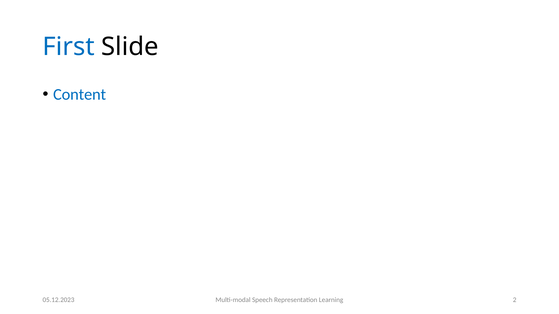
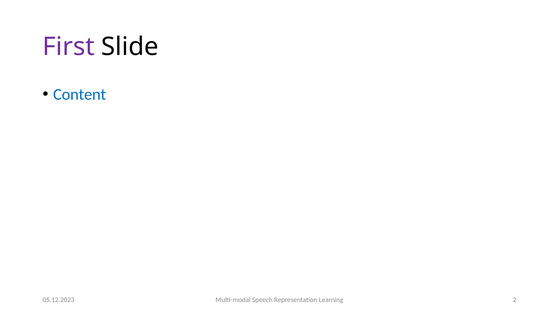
First colour: blue -> purple
